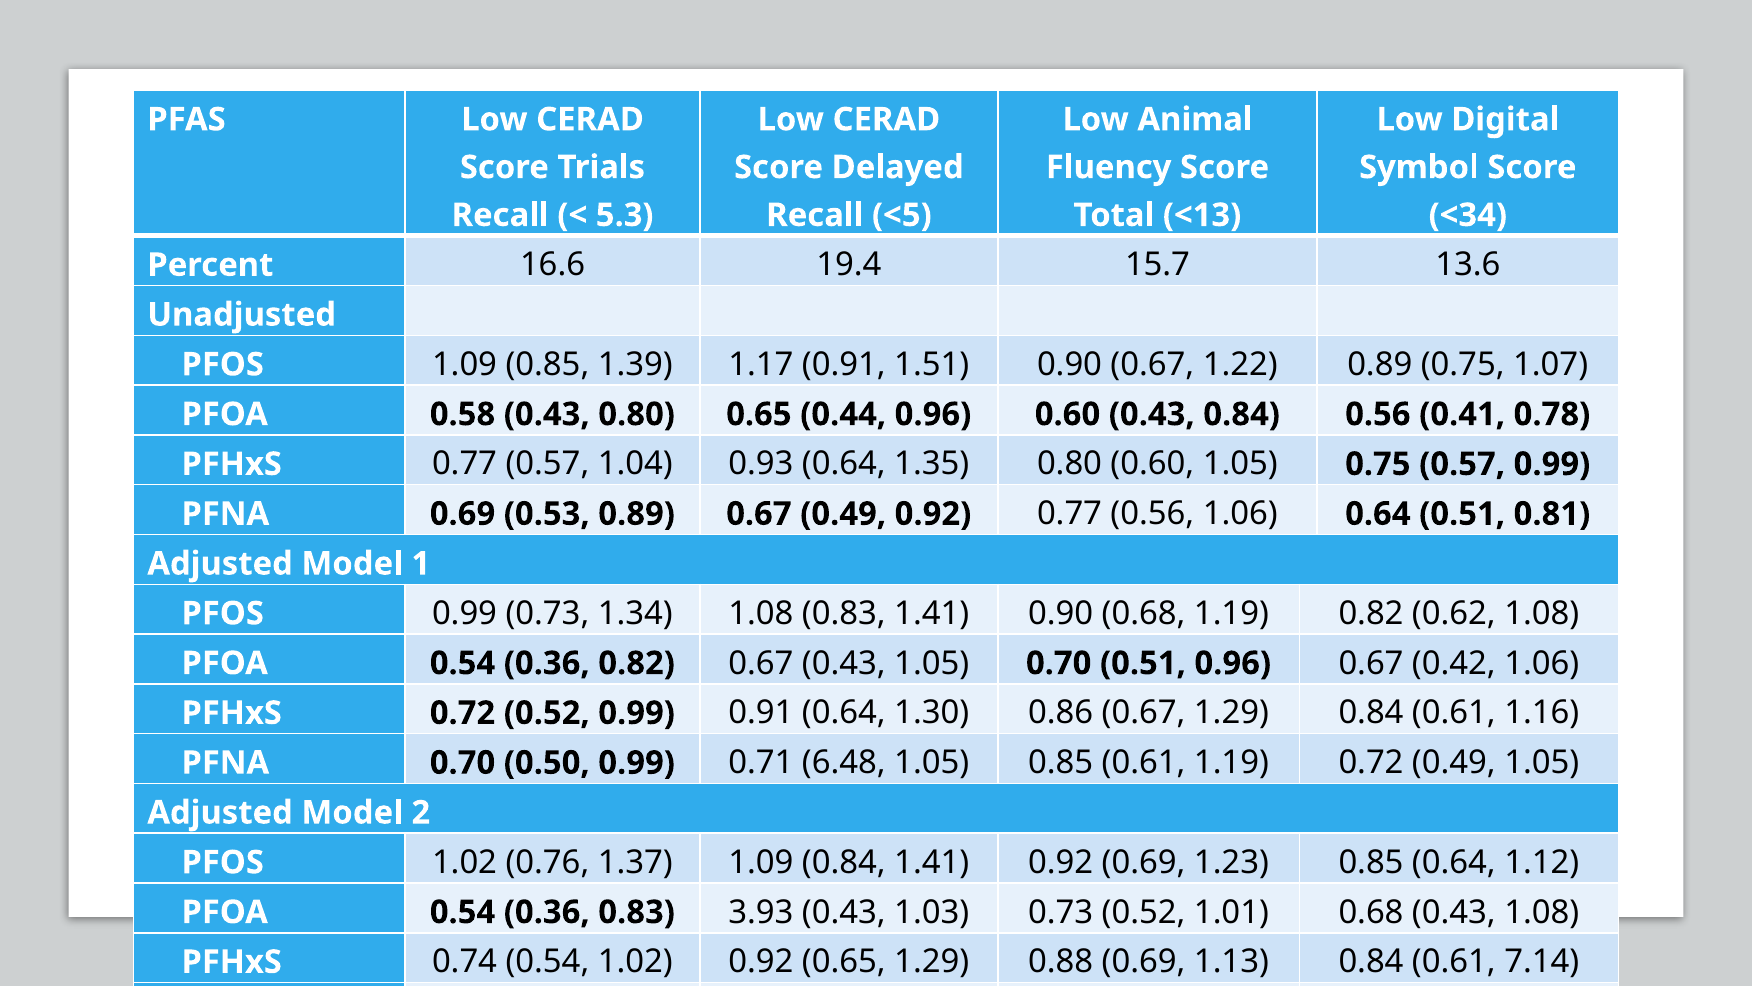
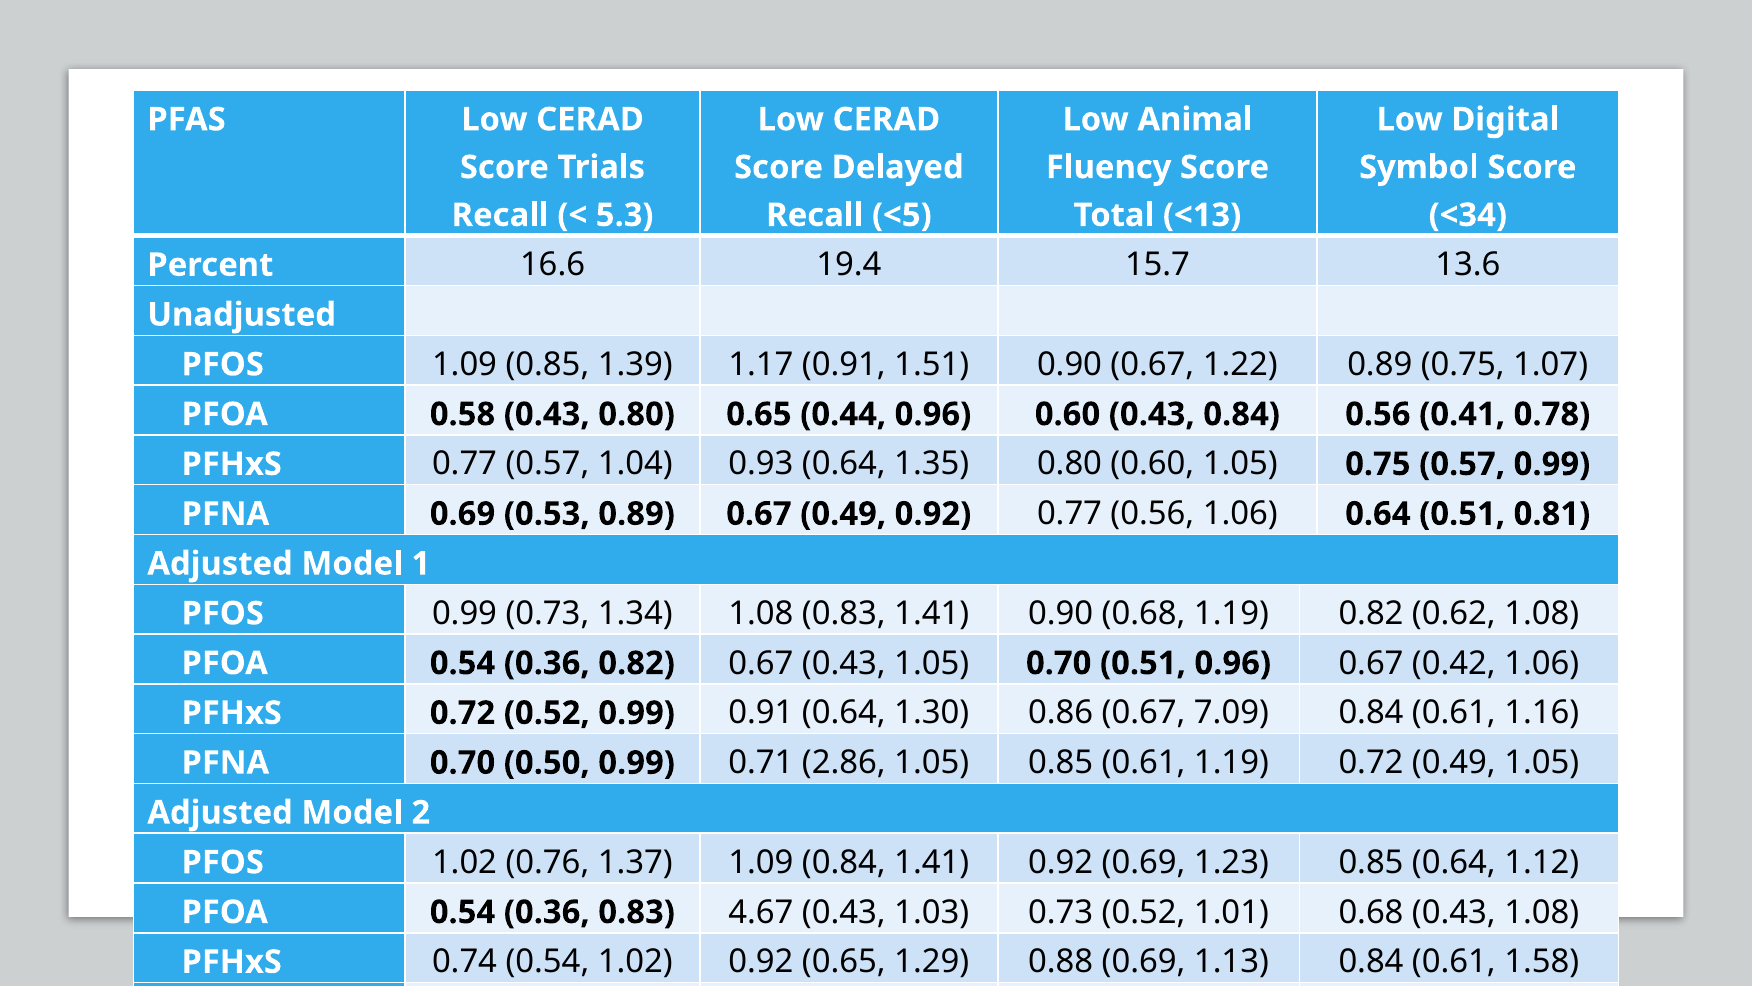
0.67 1.29: 1.29 -> 7.09
6.48: 6.48 -> 2.86
3.93: 3.93 -> 4.67
7.14: 7.14 -> 1.58
